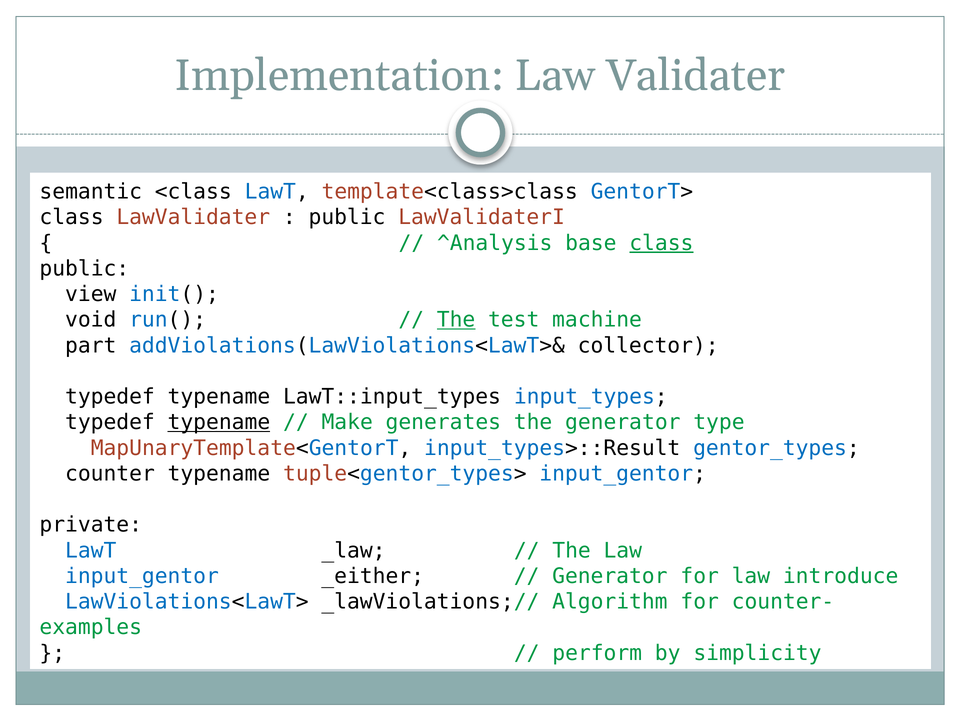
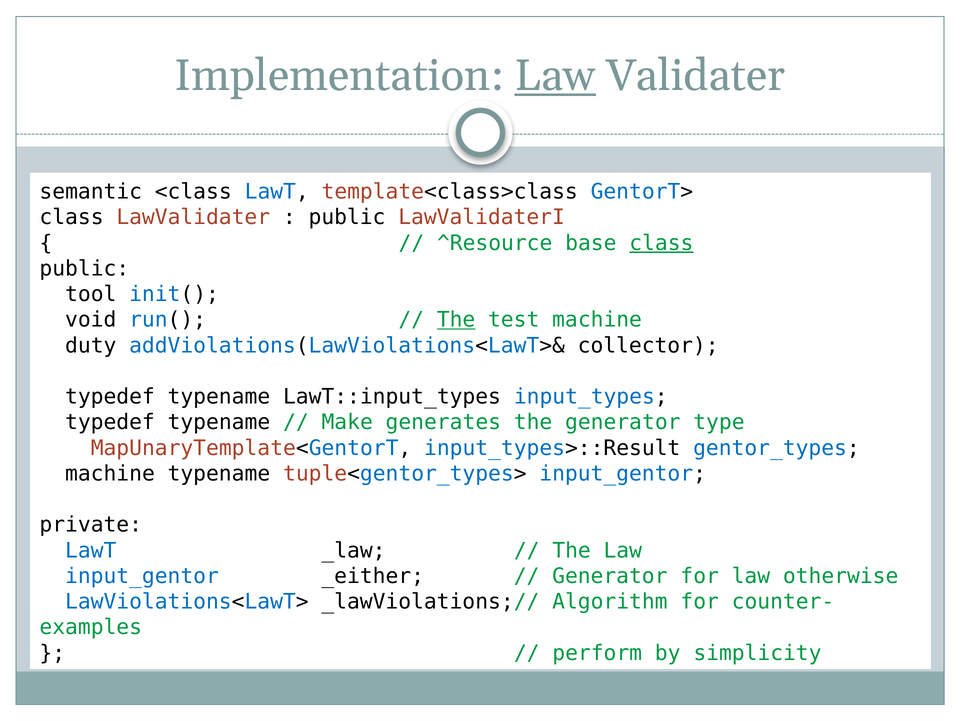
Law at (555, 76) underline: none -> present
^Analysis: ^Analysis -> ^Resource
view: view -> tool
part: part -> duty
typename at (219, 422) underline: present -> none
counter at (110, 473): counter -> machine
introduce: introduce -> otherwise
